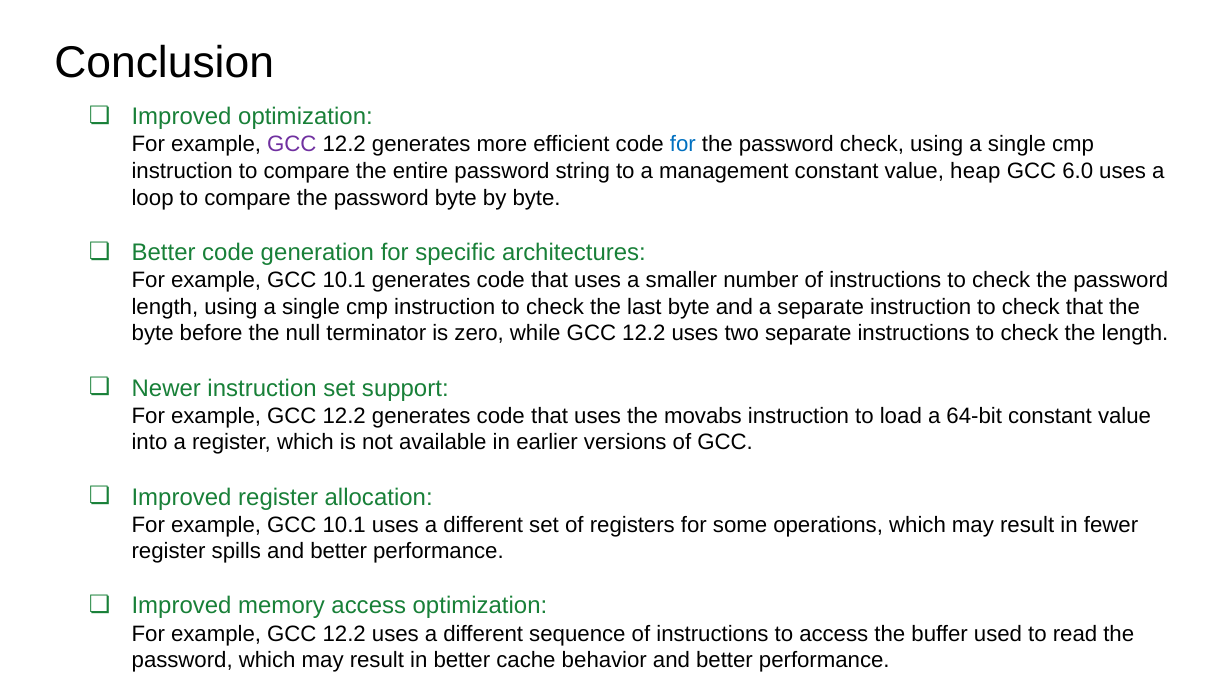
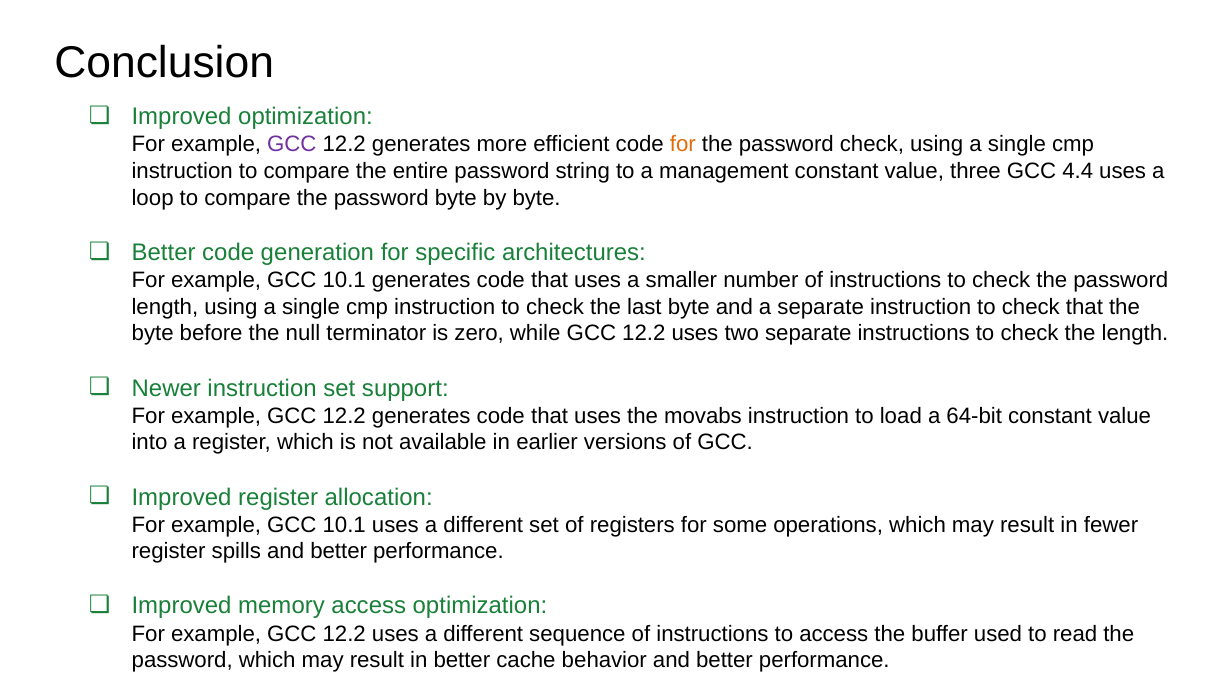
for at (683, 144) colour: blue -> orange
heap: heap -> three
6.0: 6.0 -> 4.4
